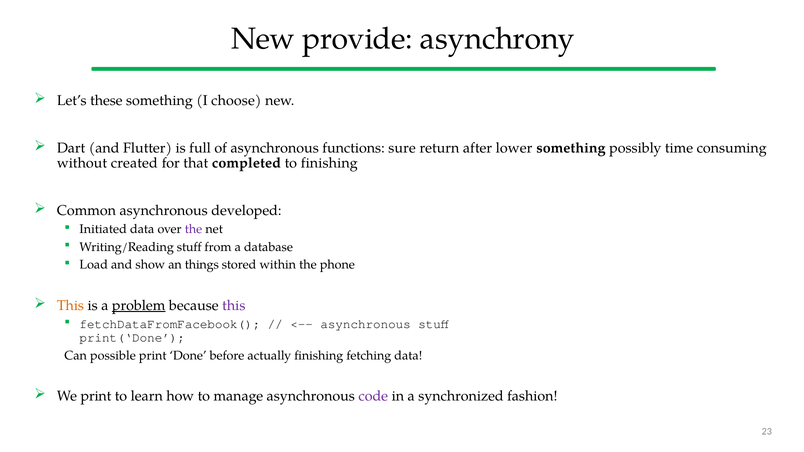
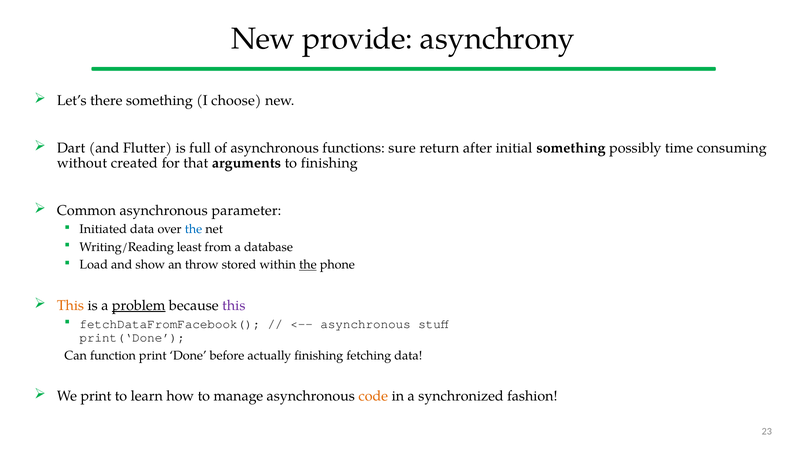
these: these -> there
lower: lower -> initial
completed: completed -> arguments
developed: developed -> parameter
the at (194, 229) colour: purple -> blue
Writing/Reading stuff: stuff -> least
things: things -> throw
the at (308, 265) underline: none -> present
possible: possible -> function
code colour: purple -> orange
